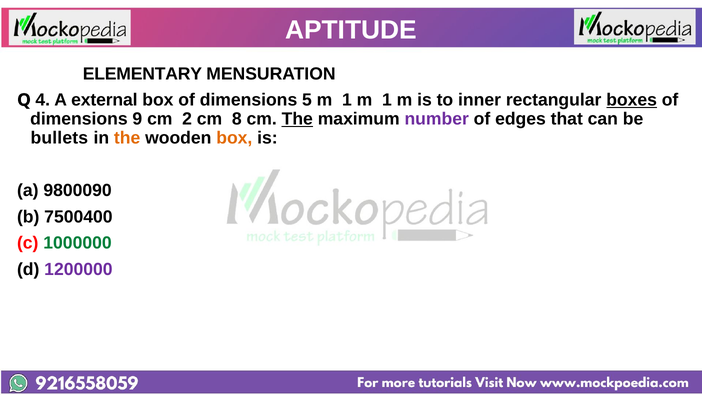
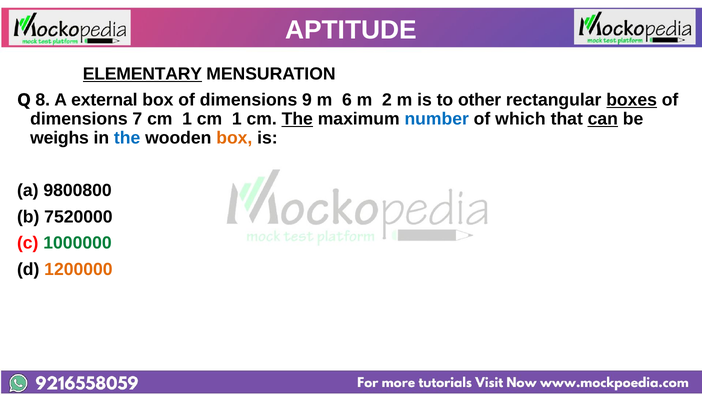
ELEMENTARY underline: none -> present
4: 4 -> 8
5: 5 -> 9
1 at (347, 100): 1 -> 6
1 at (387, 100): 1 -> 2
inner: inner -> other
9: 9 -> 7
2 at (187, 119): 2 -> 1
8 at (237, 119): 8 -> 1
number colour: purple -> blue
edges: edges -> which
can underline: none -> present
bullets: bullets -> weighs
the at (127, 138) colour: orange -> blue
9800090: 9800090 -> 9800800
7500400: 7500400 -> 7520000
1200000 colour: purple -> orange
